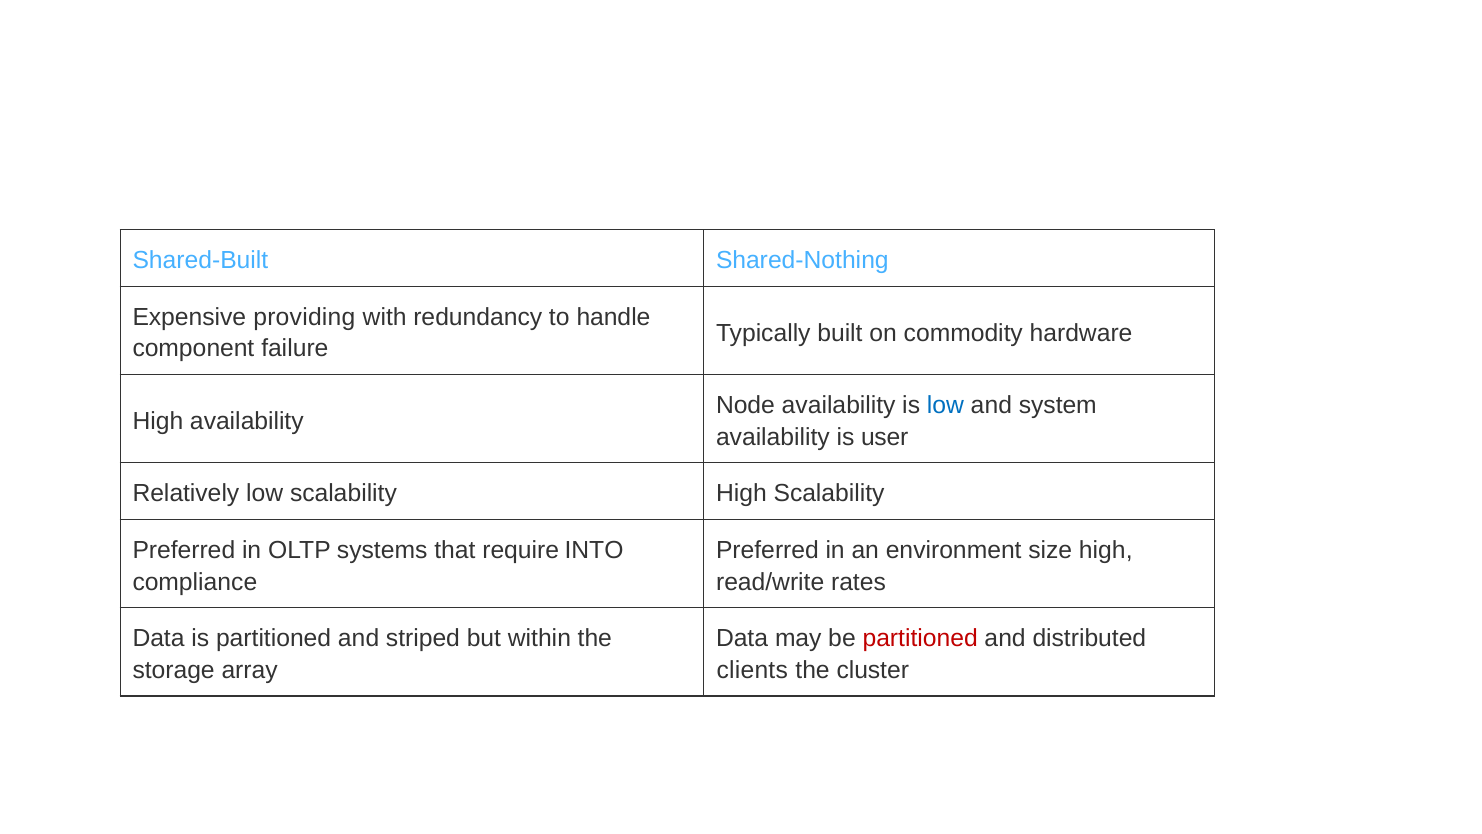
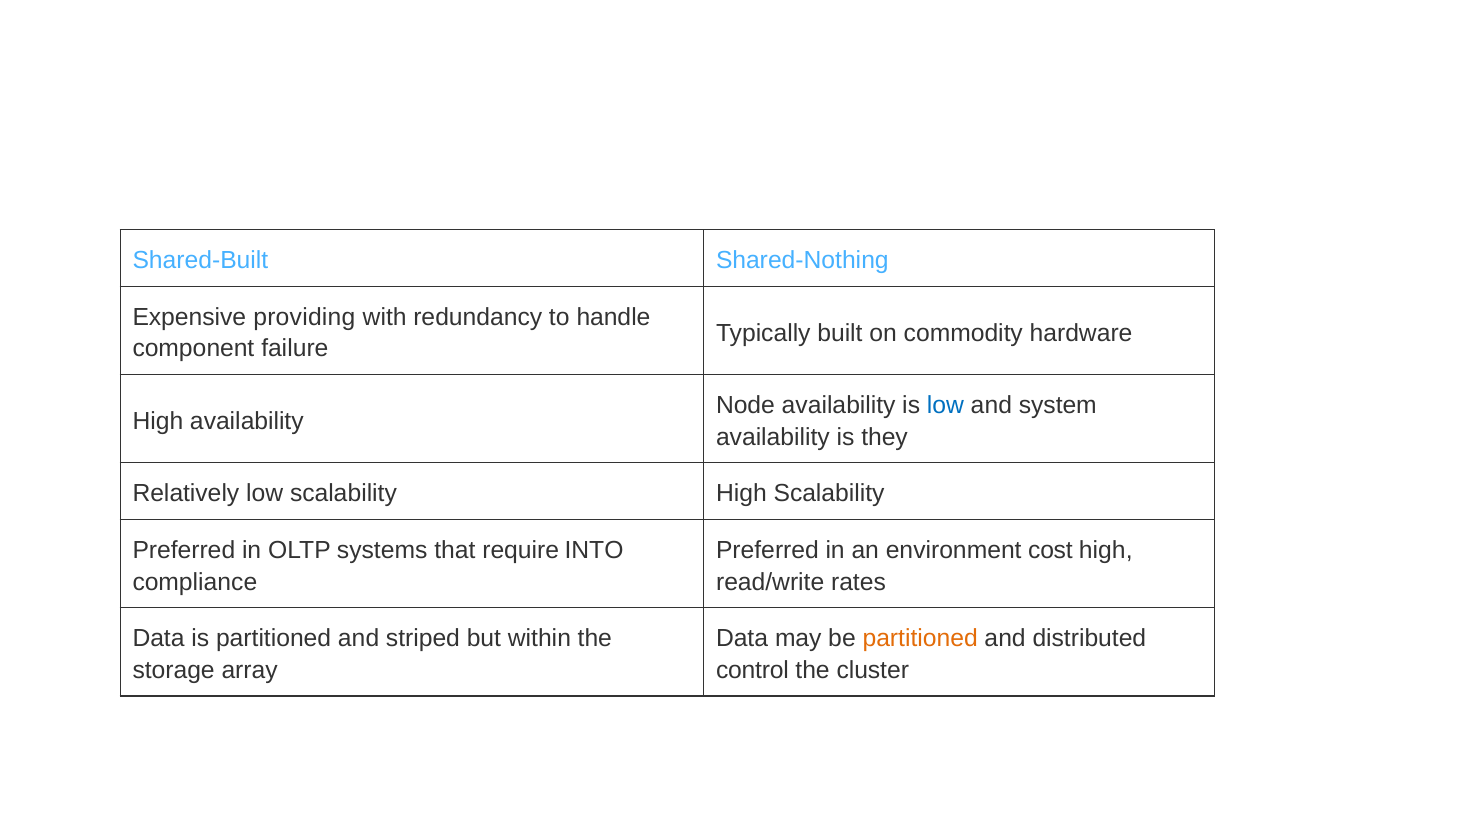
user: user -> they
size: size -> cost
partitioned at (920, 638) colour: red -> orange
clients: clients -> control
